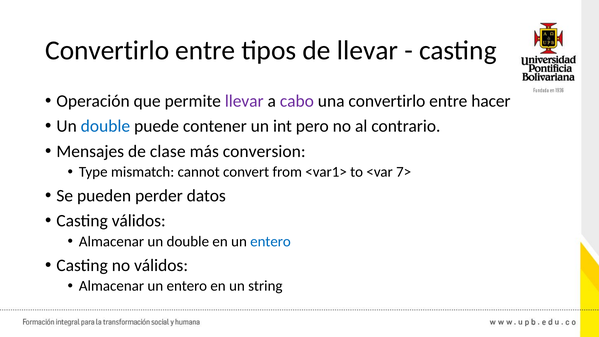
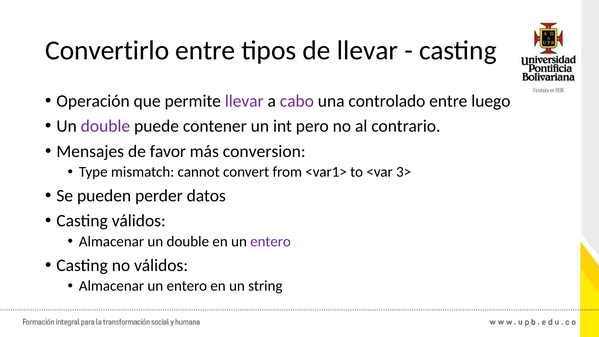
una convertirlo: convertirlo -> controlado
hacer: hacer -> luego
double at (105, 126) colour: blue -> purple
clase: clase -> favor
7>: 7> -> 3>
entero at (271, 241) colour: blue -> purple
